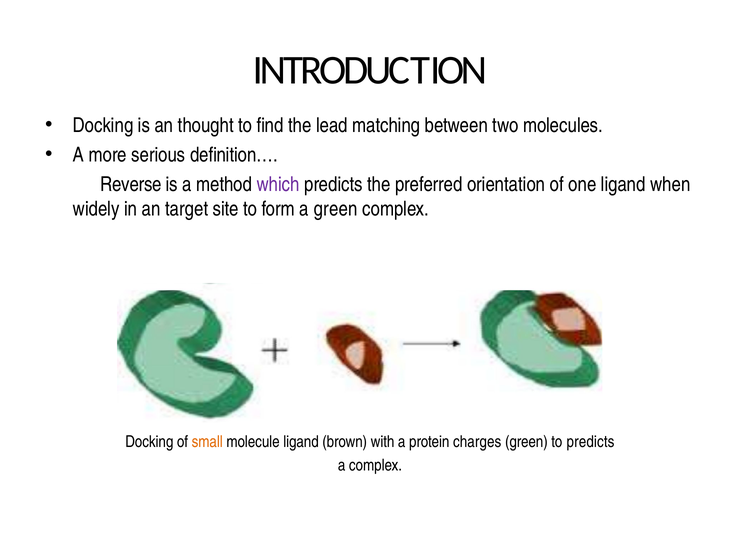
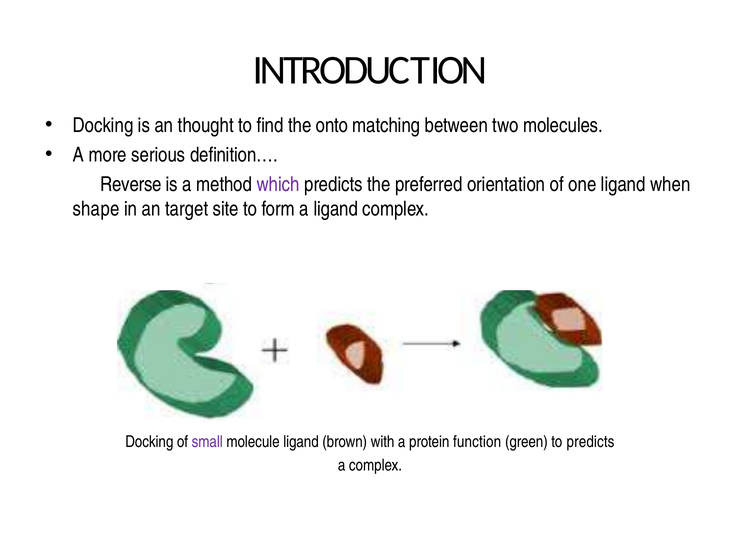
lead: lead -> onto
widely: widely -> shape
a green: green -> ligand
small colour: orange -> purple
charges: charges -> function
